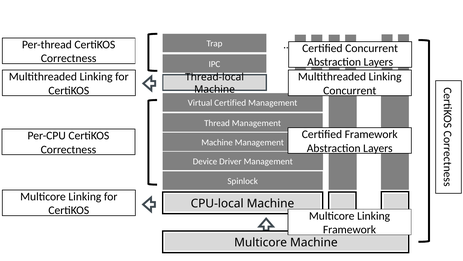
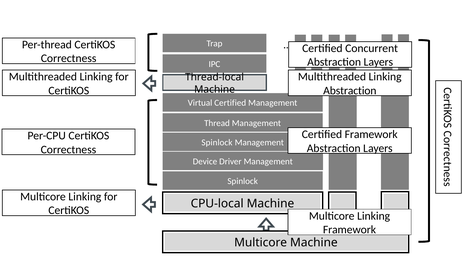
Concurrent at (350, 90): Concurrent -> Abstraction
Machine at (217, 142): Machine -> Spinlock
